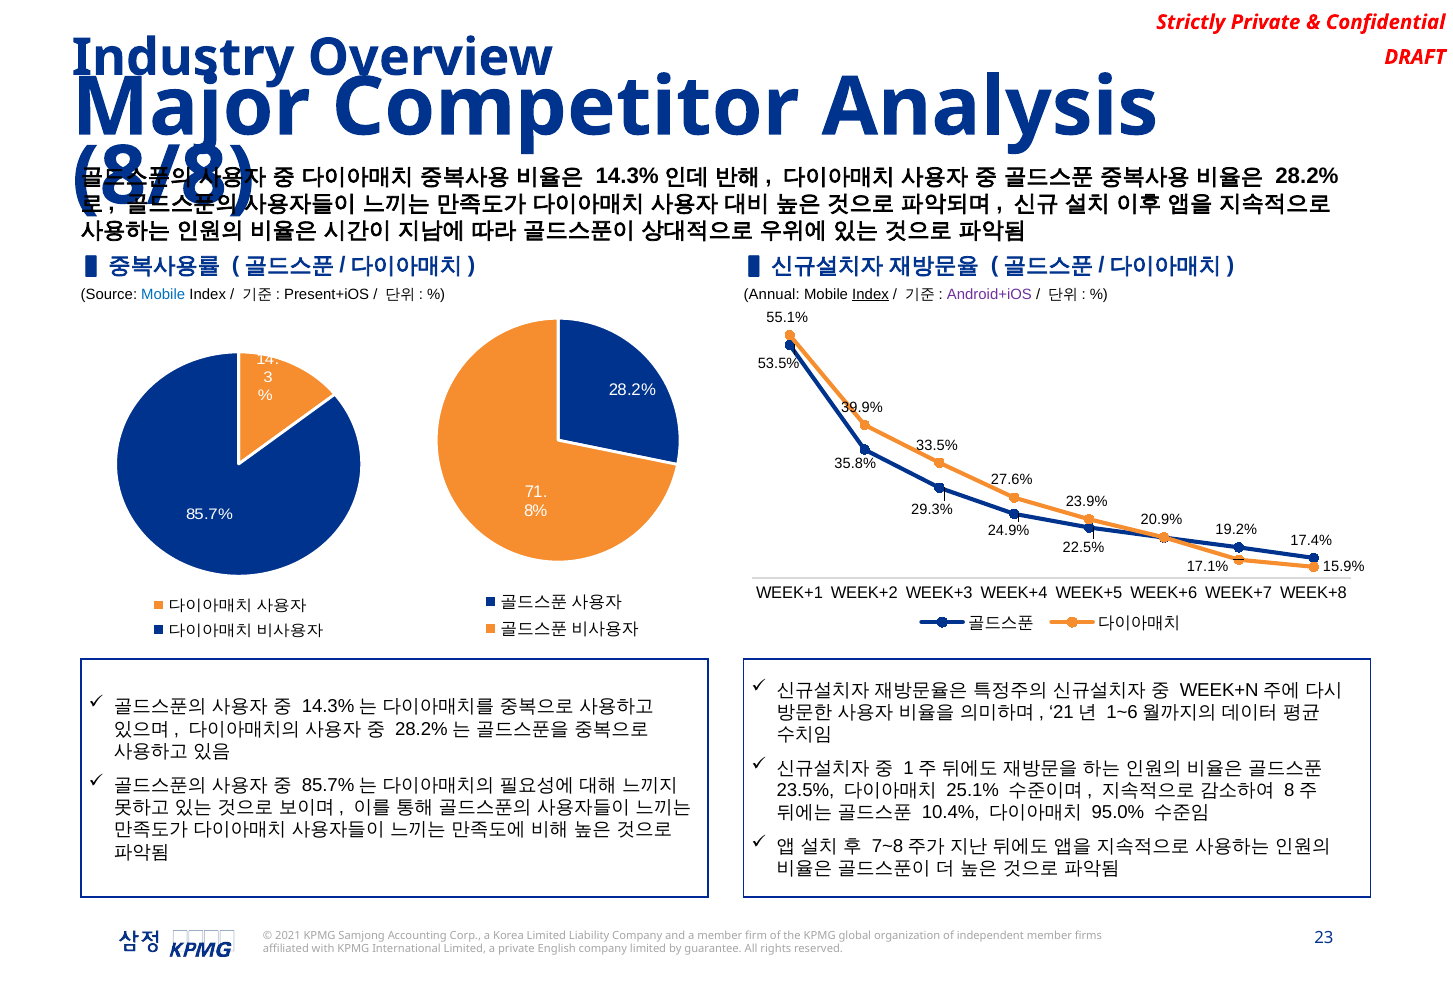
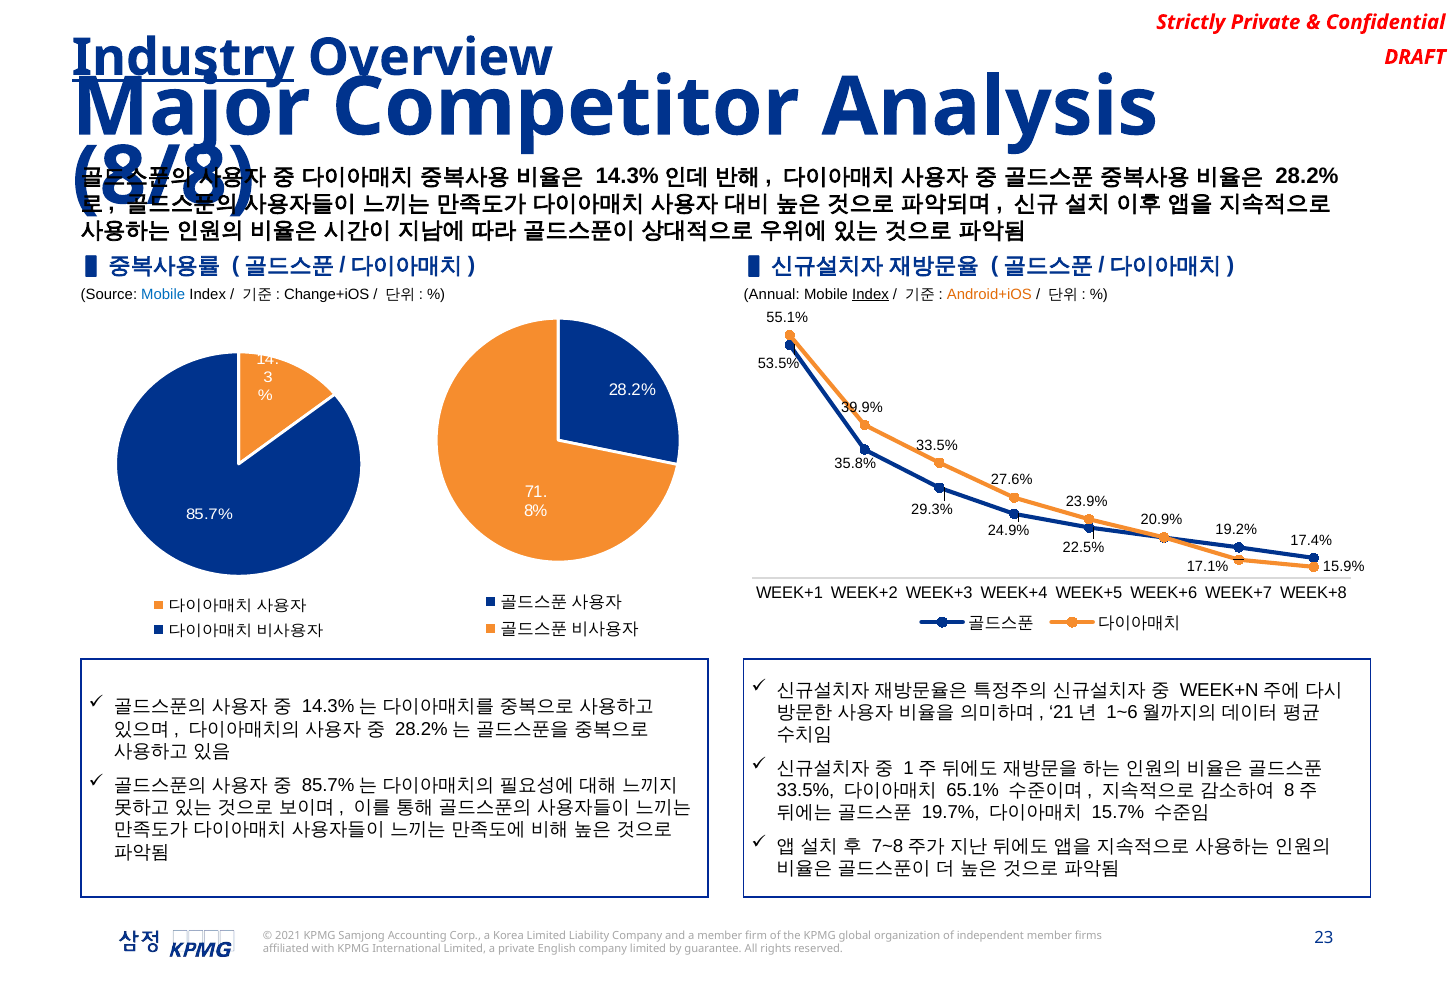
Industry underline: none -> present
Present+iOS: Present+iOS -> Change+iOS
Android+iOS colour: purple -> orange
23.5% at (805, 790): 23.5% -> 33.5%
25.1%: 25.1% -> 65.1%
10.4%: 10.4% -> 19.7%
95.0%: 95.0% -> 15.7%
